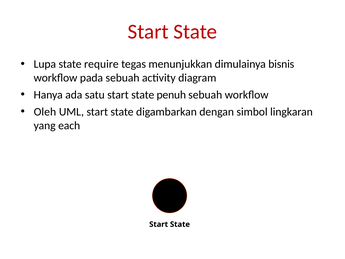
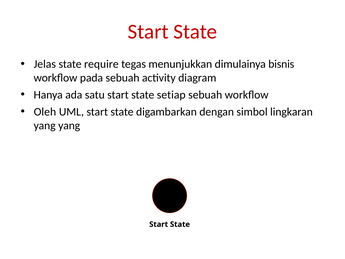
Lupa: Lupa -> Jelas
penuh: penuh -> setiap
yang each: each -> yang
